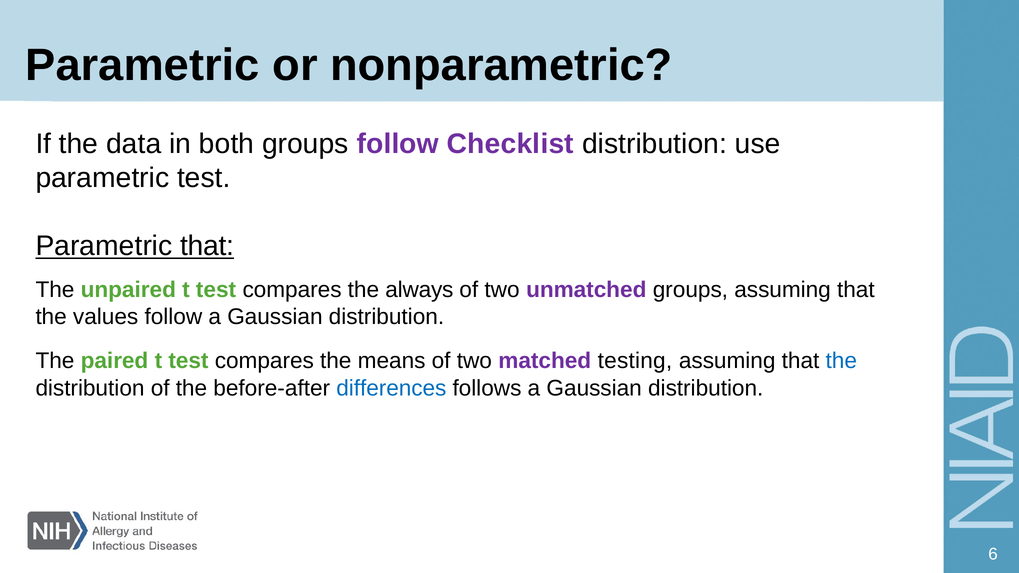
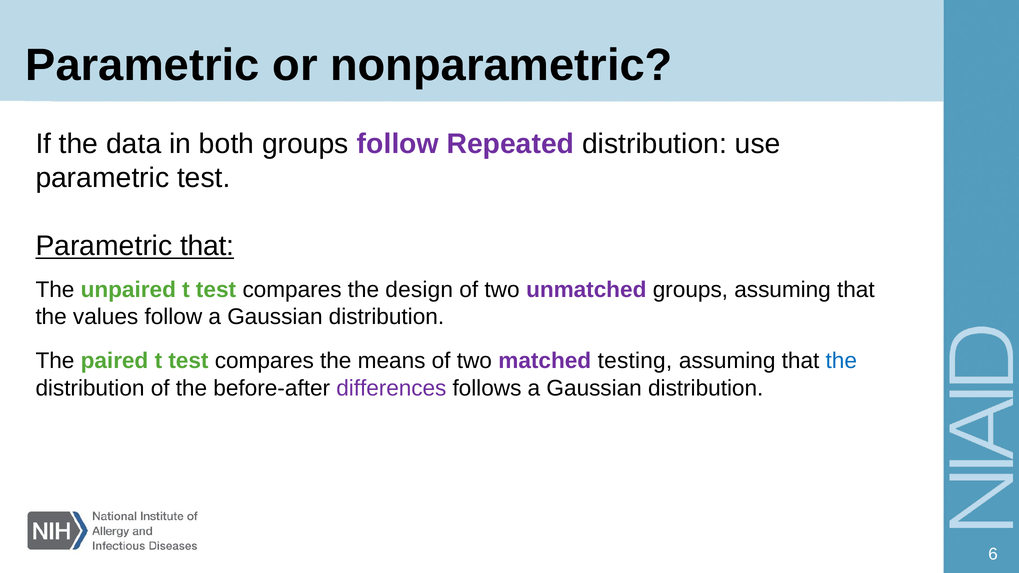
Checklist: Checklist -> Repeated
always: always -> design
differences colour: blue -> purple
